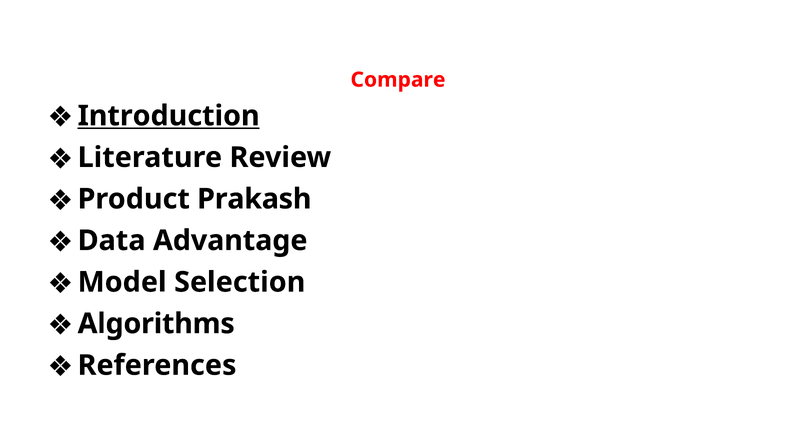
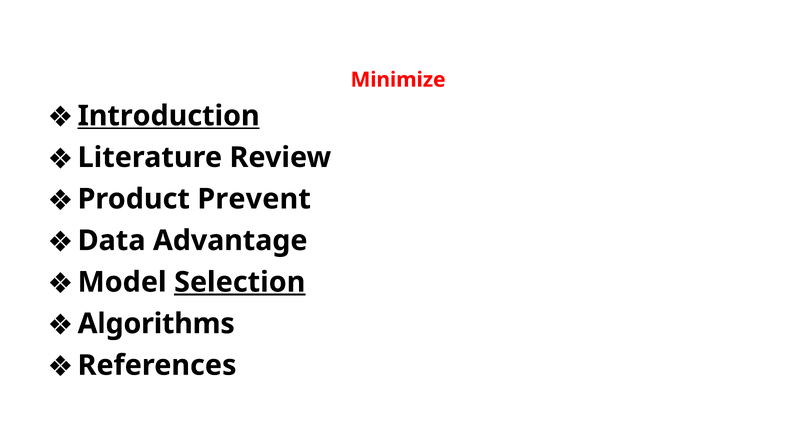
Compare: Compare -> Minimize
Prakash: Prakash -> Prevent
Selection underline: none -> present
